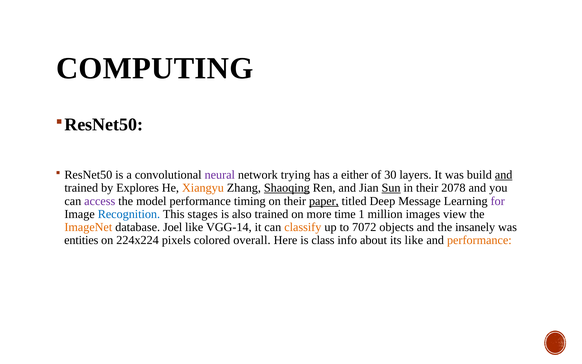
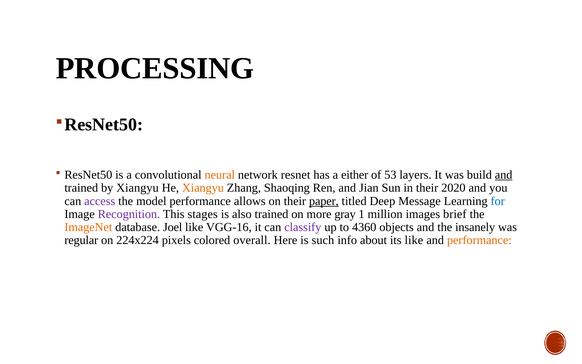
COMPUTING: COMPUTING -> PROCESSING
neural colour: purple -> orange
trying: trying -> resnet
30: 30 -> 53
by Explores: Explores -> Xiangyu
Shaoqing underline: present -> none
Sun underline: present -> none
2078: 2078 -> 2020
timing: timing -> allows
for colour: purple -> blue
Recognition colour: blue -> purple
time: time -> gray
view: view -> brief
VGG-14: VGG-14 -> VGG-16
classify colour: orange -> purple
7072: 7072 -> 4360
entities: entities -> regular
class: class -> such
